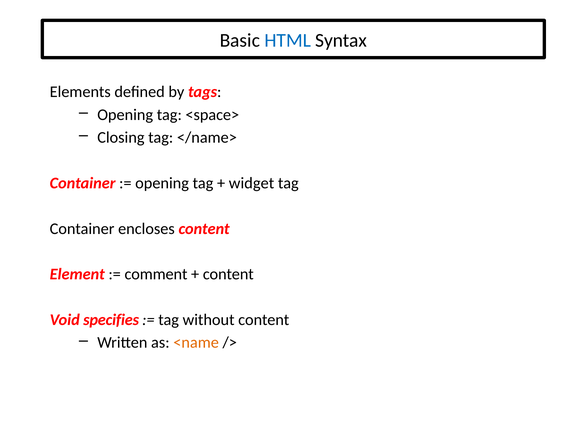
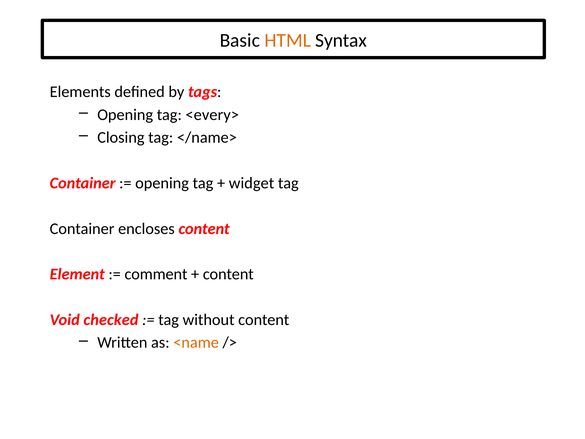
HTML colour: blue -> orange
<space>: <space> -> <every>
specifies: specifies -> checked
